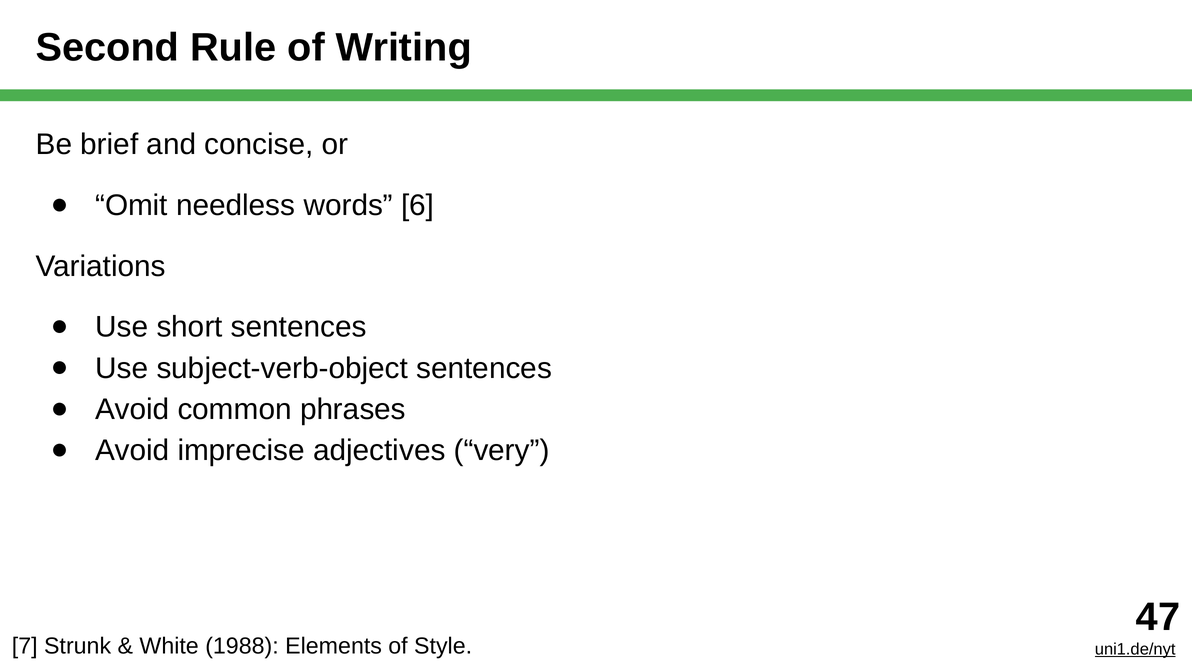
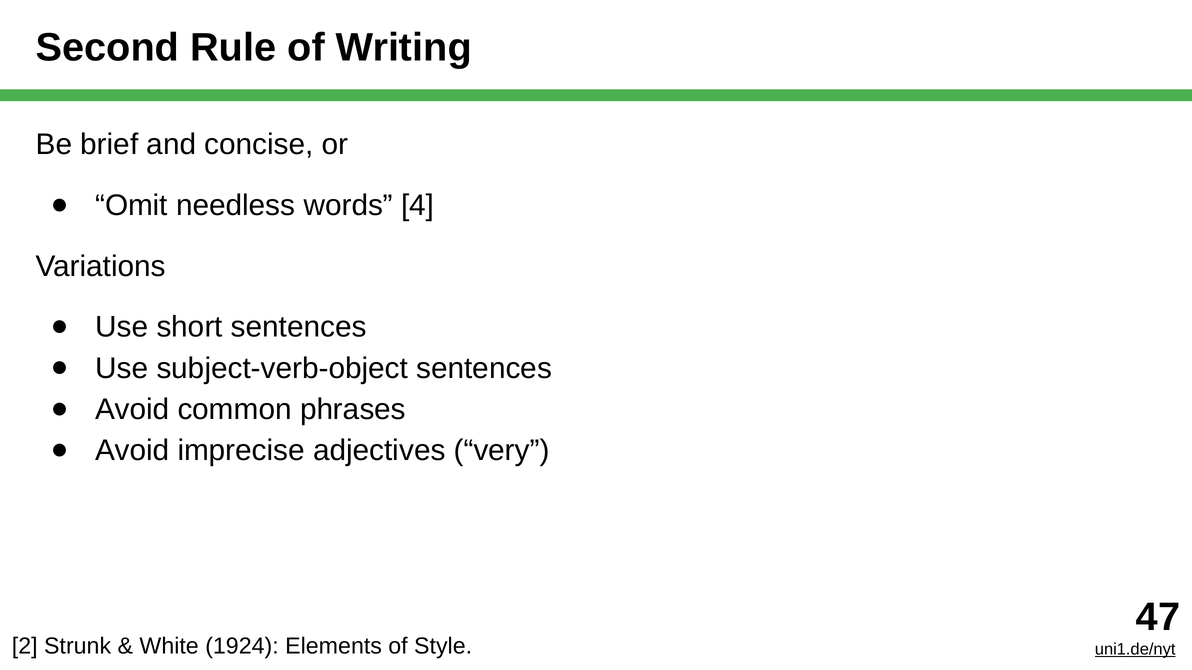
6: 6 -> 4
7: 7 -> 2
1988: 1988 -> 1924
